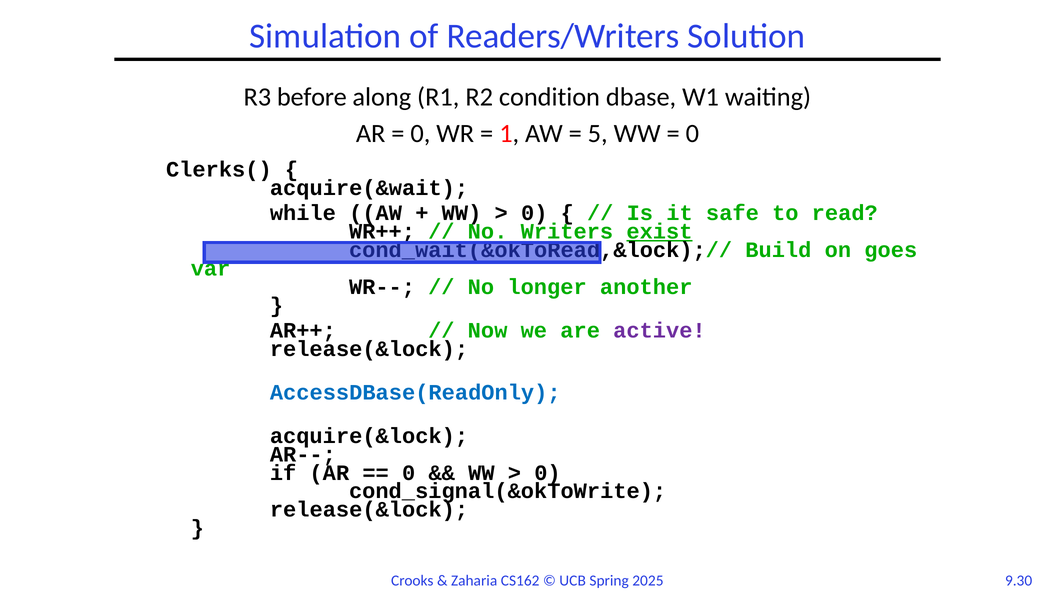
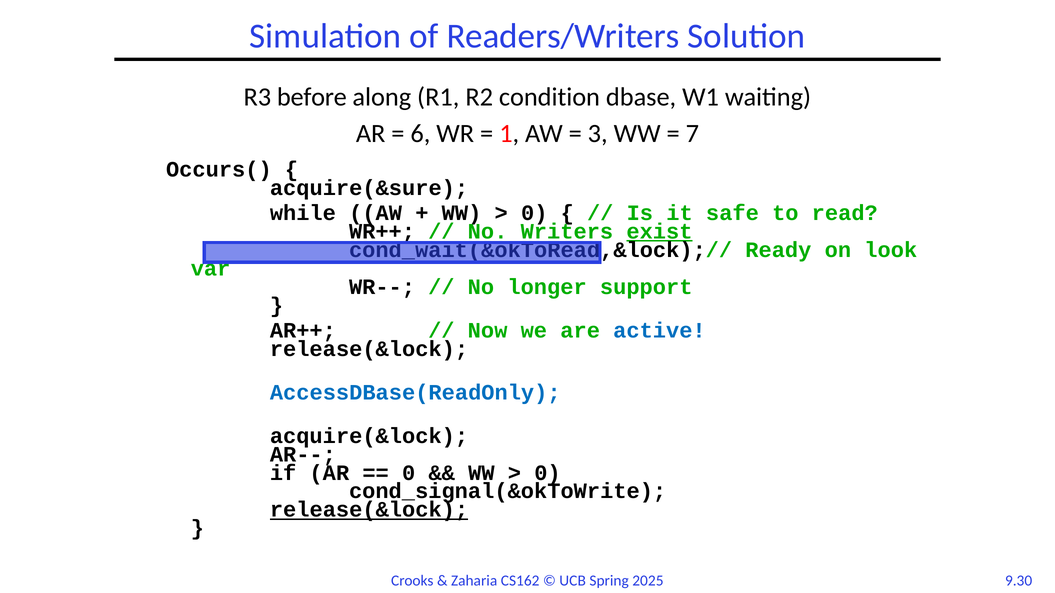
0 at (420, 133): 0 -> 6
5: 5 -> 3
0 at (692, 133): 0 -> 7
Clerks(: Clerks( -> Occurs(
acquire(&wait: acquire(&wait -> acquire(&sure
Build: Build -> Ready
goes: goes -> look
another: another -> support
active colour: purple -> blue
release(&lock at (369, 510) underline: none -> present
